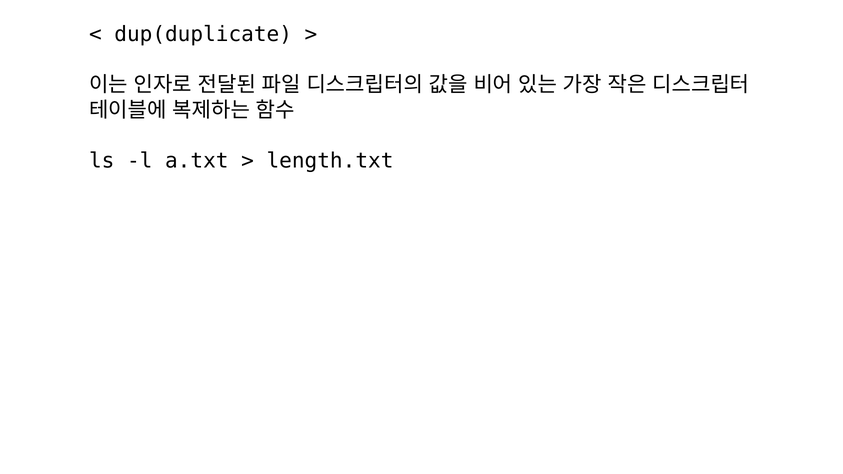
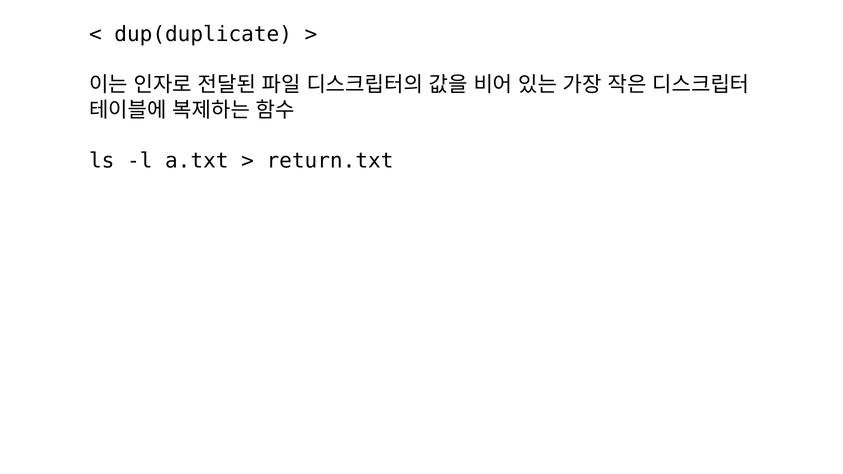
length.txt: length.txt -> return.txt
